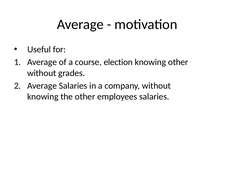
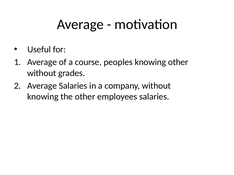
election: election -> peoples
